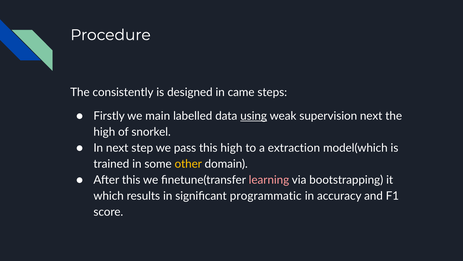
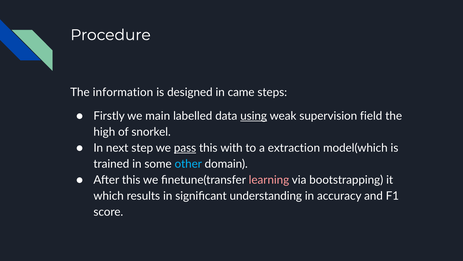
consistently: consistently -> information
supervision next: next -> field
pass underline: none -> present
this high: high -> with
other colour: yellow -> light blue
programmatic: programmatic -> understanding
